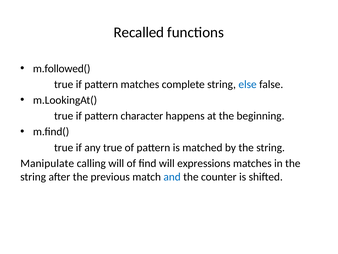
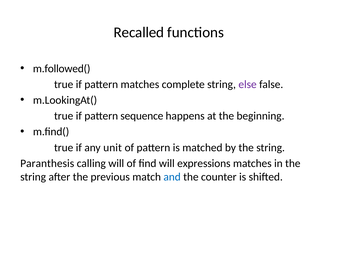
else colour: blue -> purple
character: character -> sequence
any true: true -> unit
Manipulate: Manipulate -> Paranthesis
